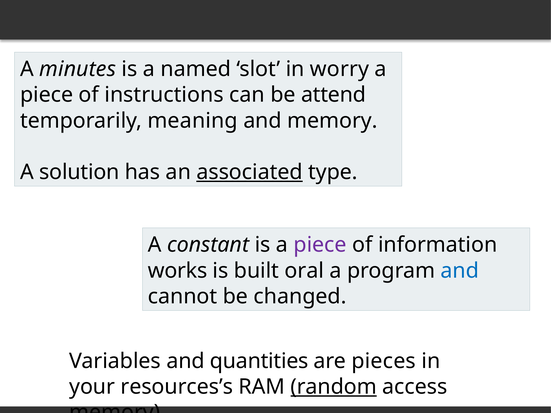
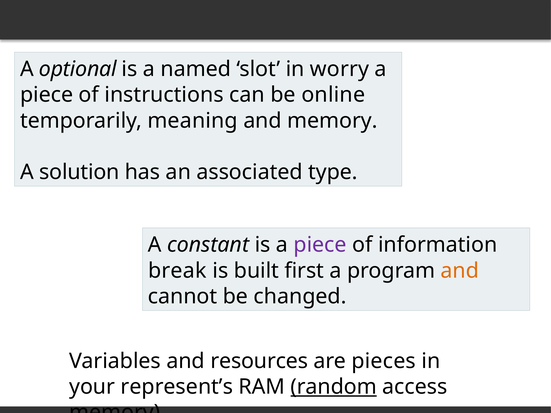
minutes: minutes -> optional
attend: attend -> online
associated underline: present -> none
works: works -> break
oral: oral -> first
and at (460, 271) colour: blue -> orange
quantities: quantities -> resources
resources’s: resources’s -> represent’s
